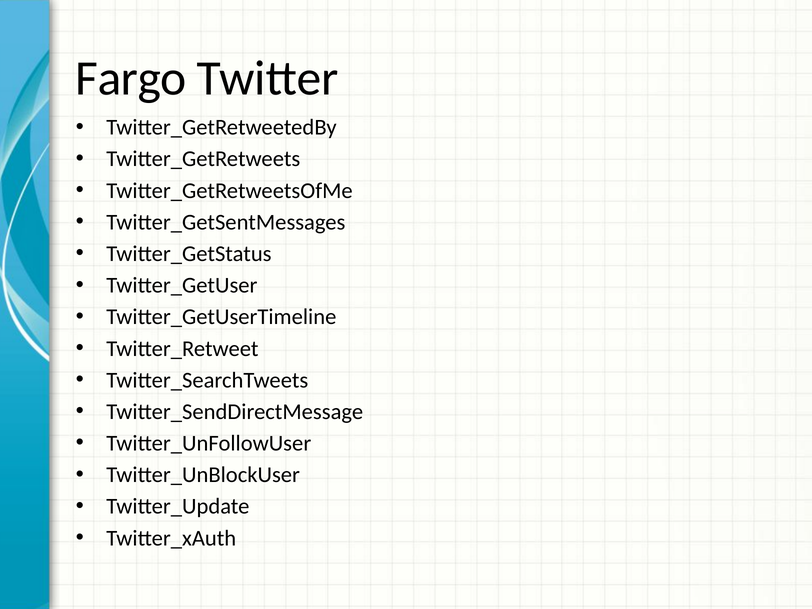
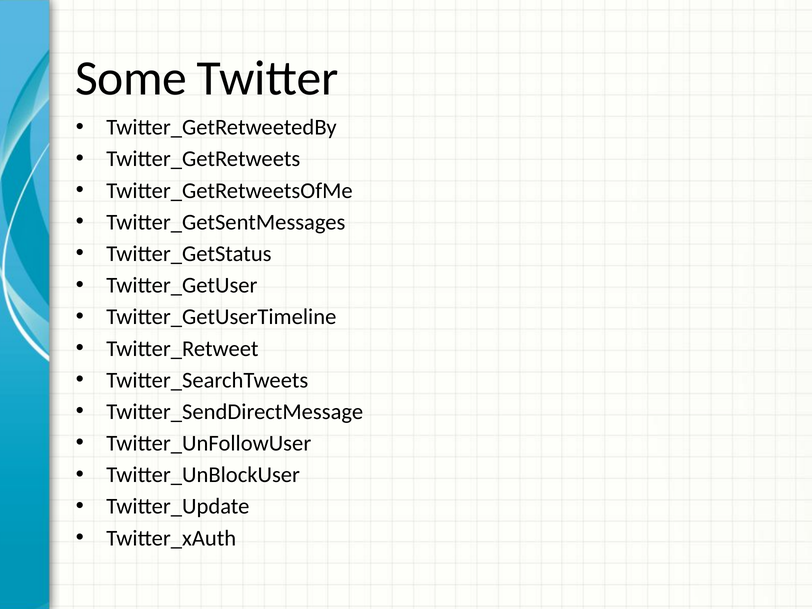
Fargo: Fargo -> Some
